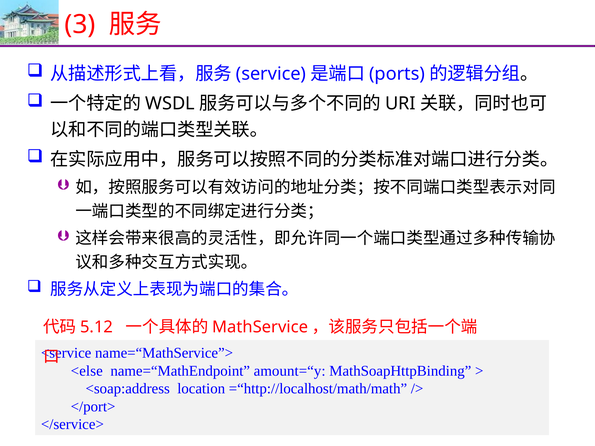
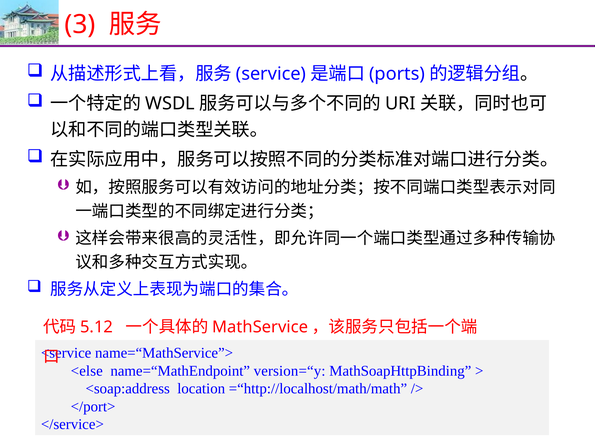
amount=“y: amount=“y -> version=“y
